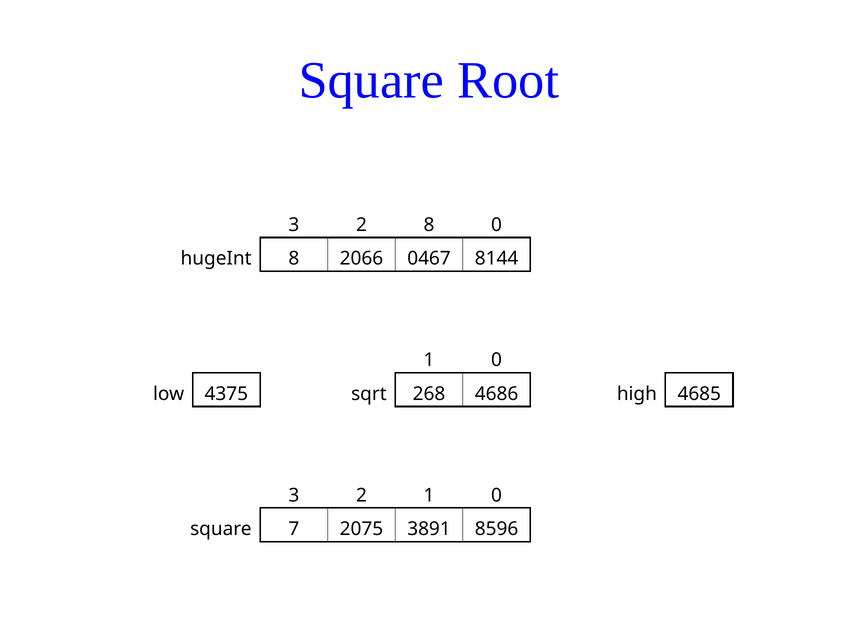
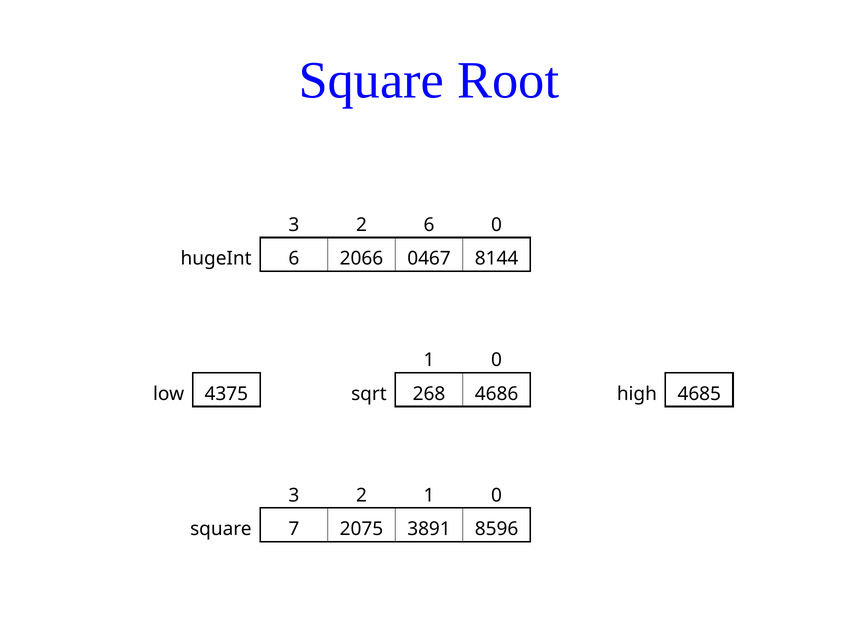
2 8: 8 -> 6
hugeInt 8: 8 -> 6
